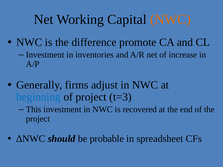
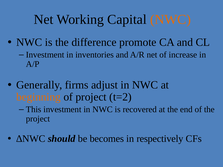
beginning colour: blue -> orange
t=3: t=3 -> t=2
probable: probable -> becomes
spreadsheet: spreadsheet -> respectively
